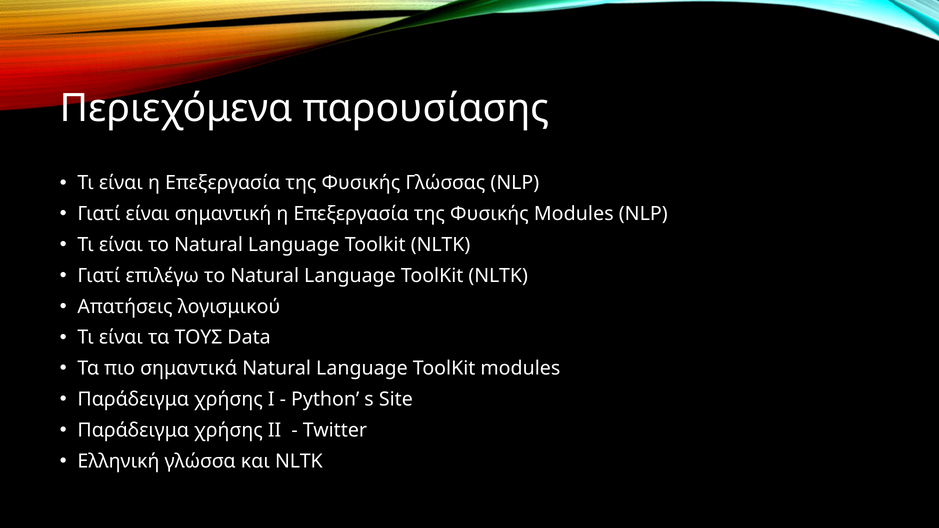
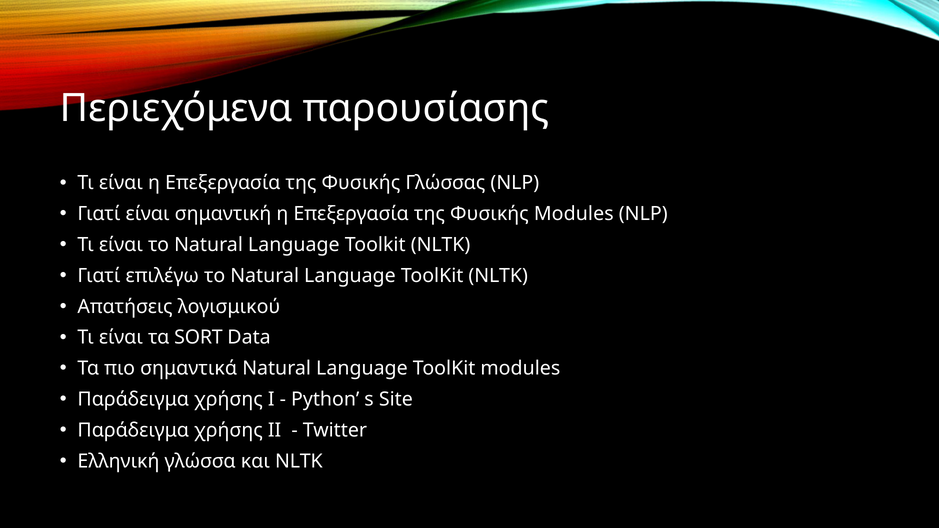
ΤΟΥΣ: ΤΟΥΣ -> SORT
